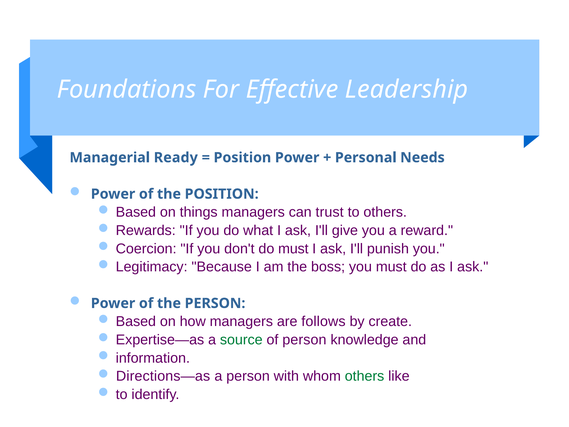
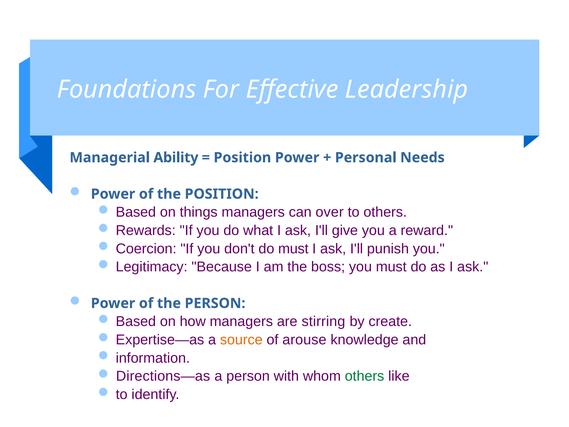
Ready: Ready -> Ability
trust: trust -> over
follows: follows -> stirring
source colour: green -> orange
of person: person -> arouse
